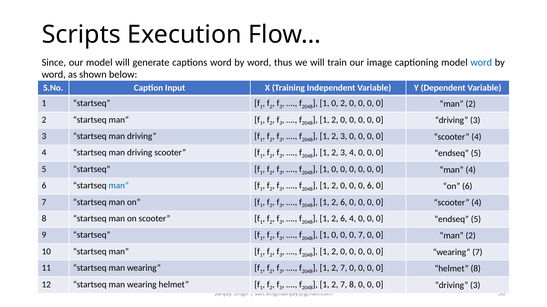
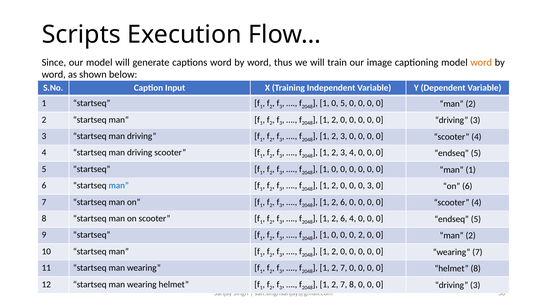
word at (481, 62) colour: blue -> orange
0 2: 2 -> 5
man 4: 4 -> 1
0 6: 6 -> 3
0 7: 7 -> 2
